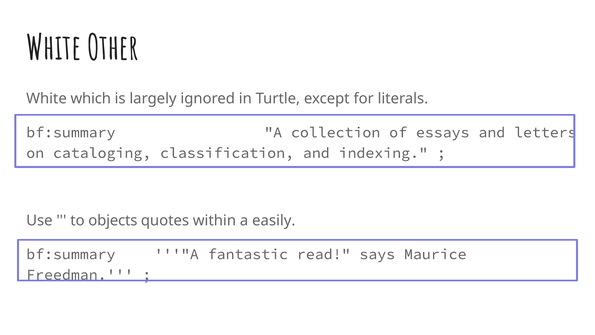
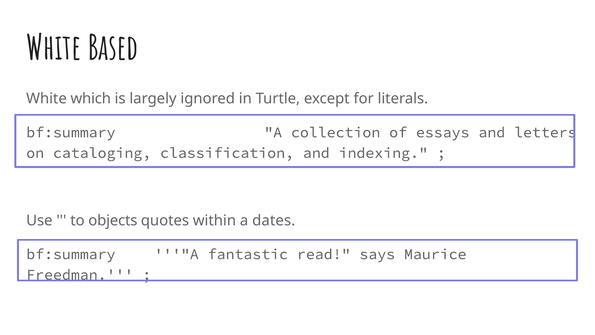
Other: Other -> Based
easily: easily -> dates
